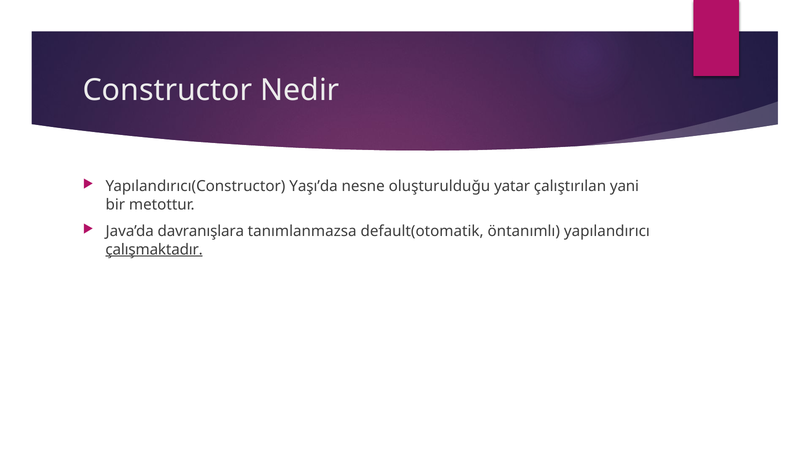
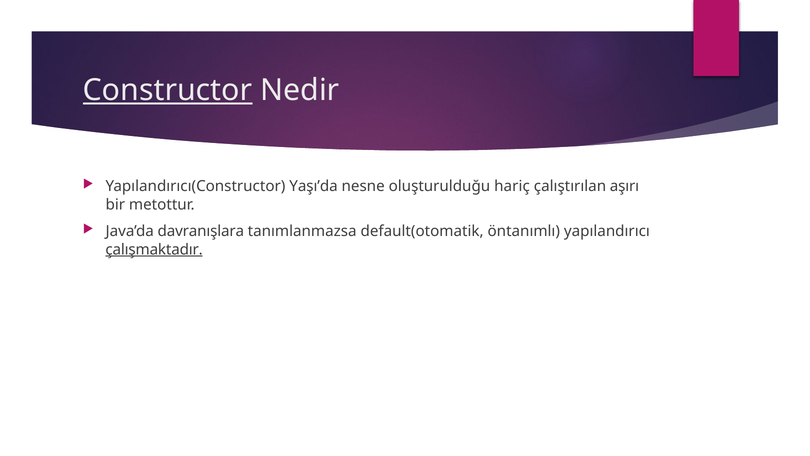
Constructor underline: none -> present
yatar: yatar -> hariç
yani: yani -> aşırı
